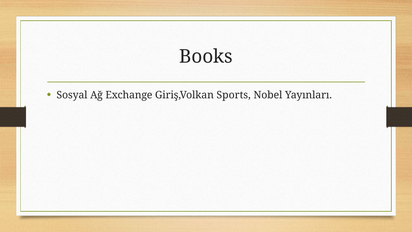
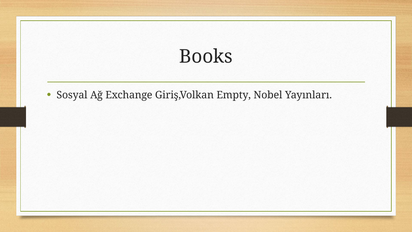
Sports: Sports -> Empty
